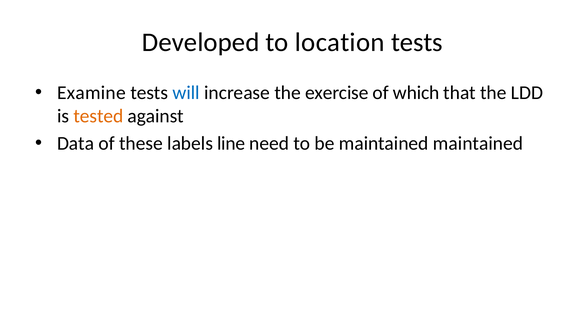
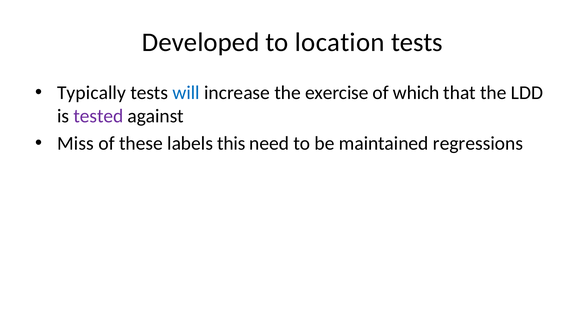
Examine: Examine -> Typically
tested colour: orange -> purple
Data: Data -> Miss
line: line -> this
maintained maintained: maintained -> regressions
